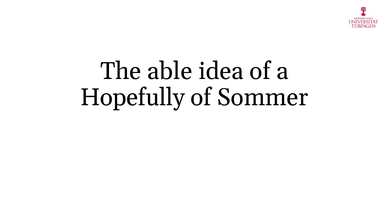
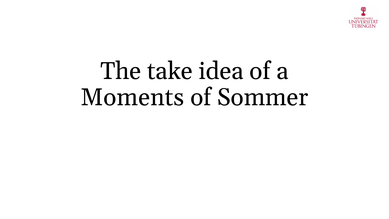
able: able -> take
Hopefully: Hopefully -> Moments
